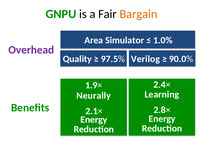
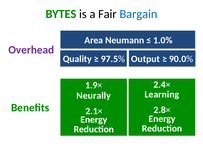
GNPU: GNPU -> BYTES
Bargain colour: orange -> blue
Simulator: Simulator -> Neumann
Verilog: Verilog -> Output
